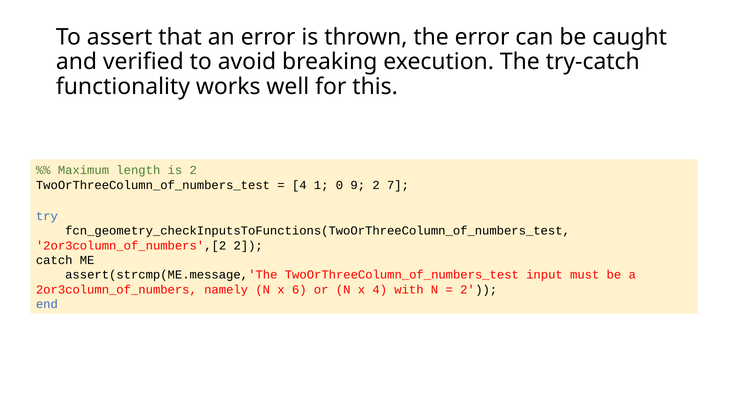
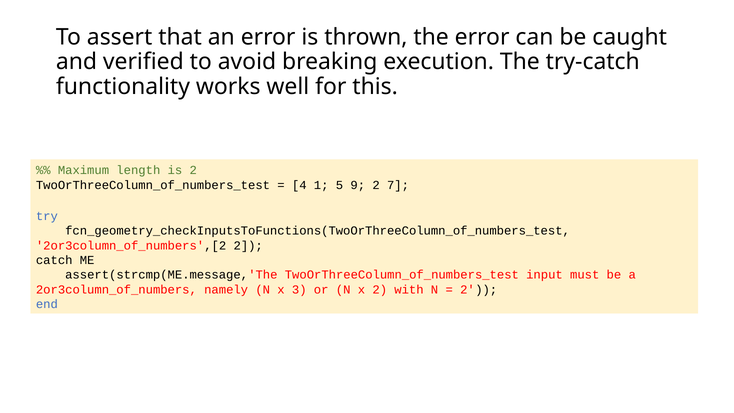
0: 0 -> 5
6: 6 -> 3
x 4: 4 -> 2
